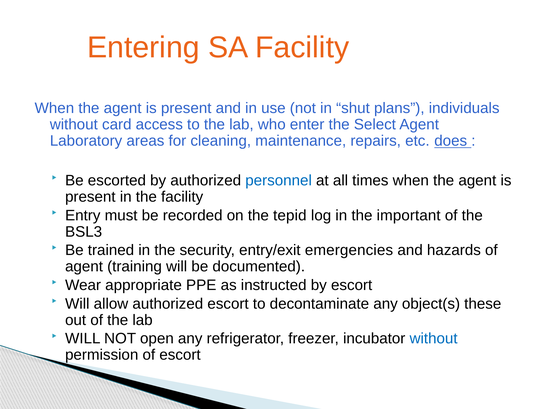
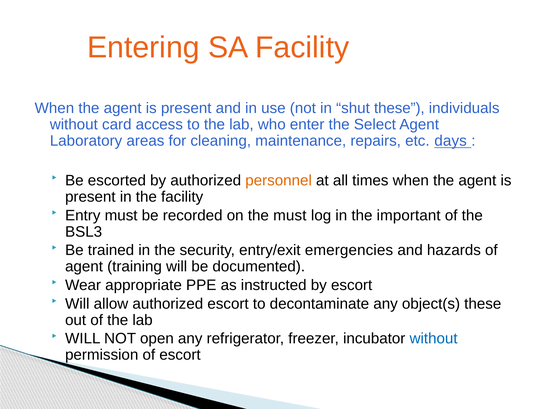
shut plans: plans -> these
does: does -> days
personnel colour: blue -> orange
the tepid: tepid -> must
